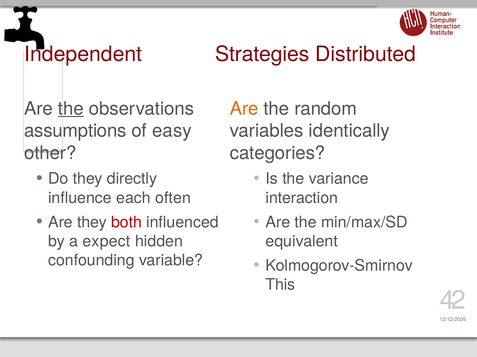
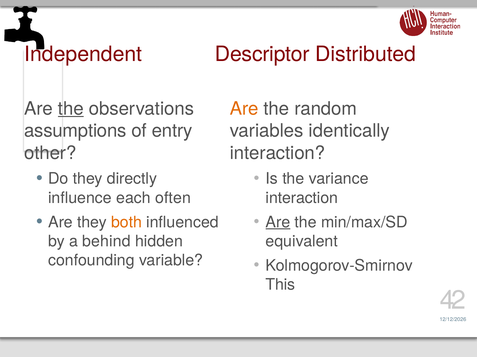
Strategies: Strategies -> Descriptor
easy: easy -> entry
categories at (278, 153): categories -> interaction
both colour: red -> orange
Are at (278, 223) underline: none -> present
expect: expect -> behind
